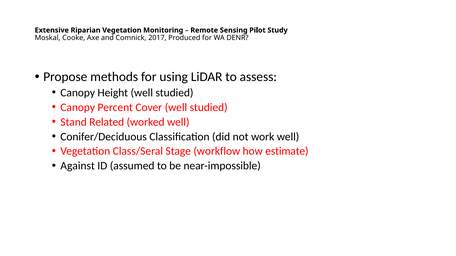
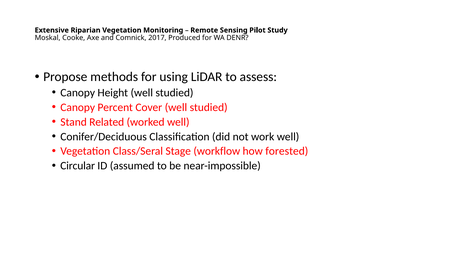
estimate: estimate -> forested
Against: Against -> Circular
